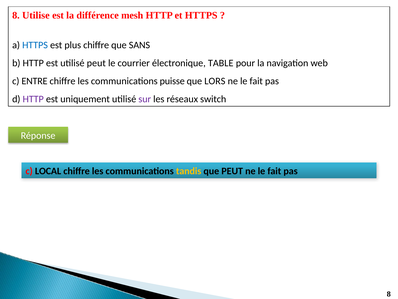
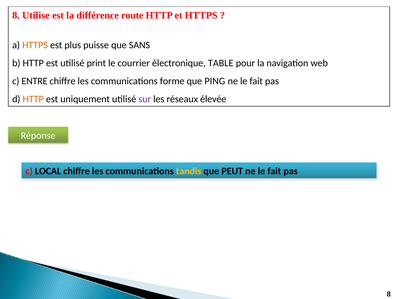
mesh: mesh -> route
HTTPS at (35, 45) colour: blue -> orange
plus chiffre: chiffre -> puisse
utilisé peut: peut -> print
puisse: puisse -> forme
LORS: LORS -> PING
HTTP at (33, 99) colour: purple -> orange
switch: switch -> élevée
